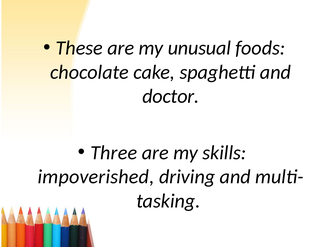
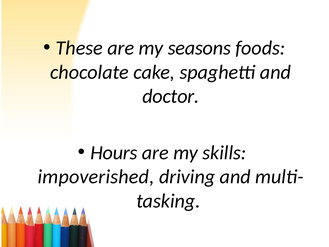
unusual: unusual -> seasons
Three: Three -> Hours
